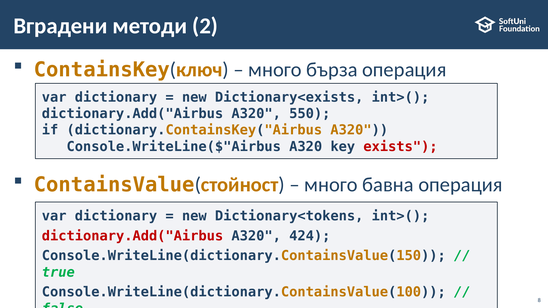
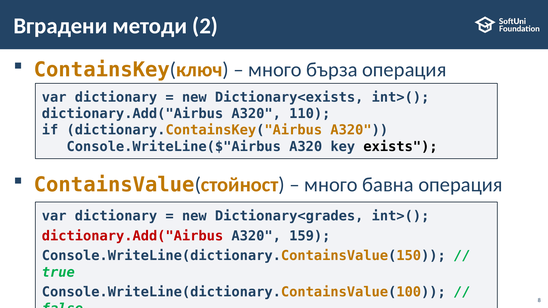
550: 550 -> 110
exists colour: red -> black
Dictionary<tokens: Dictionary<tokens -> Dictionary<grades
424: 424 -> 159
